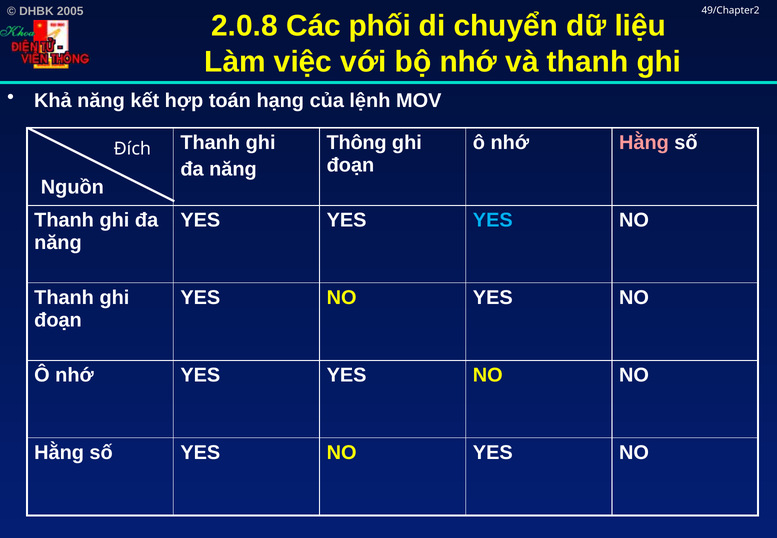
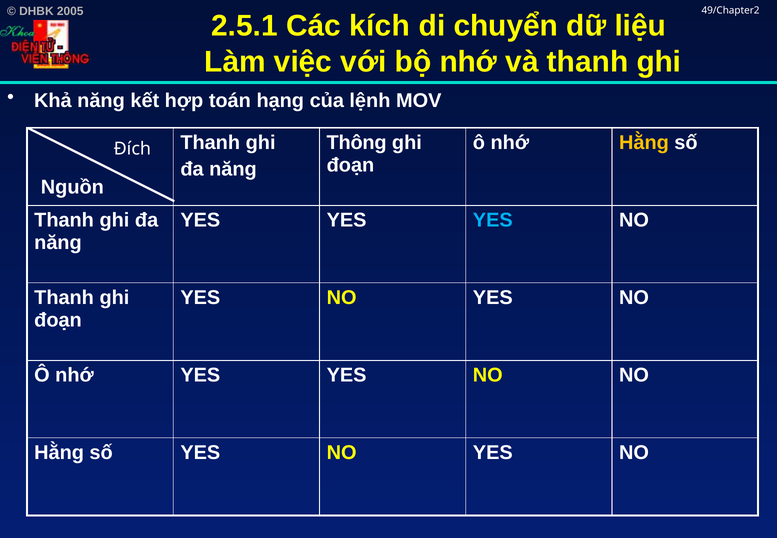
2.0.8: 2.0.8 -> 2.5.1
phối: phối -> kích
Hằng at (644, 143) colour: pink -> yellow
